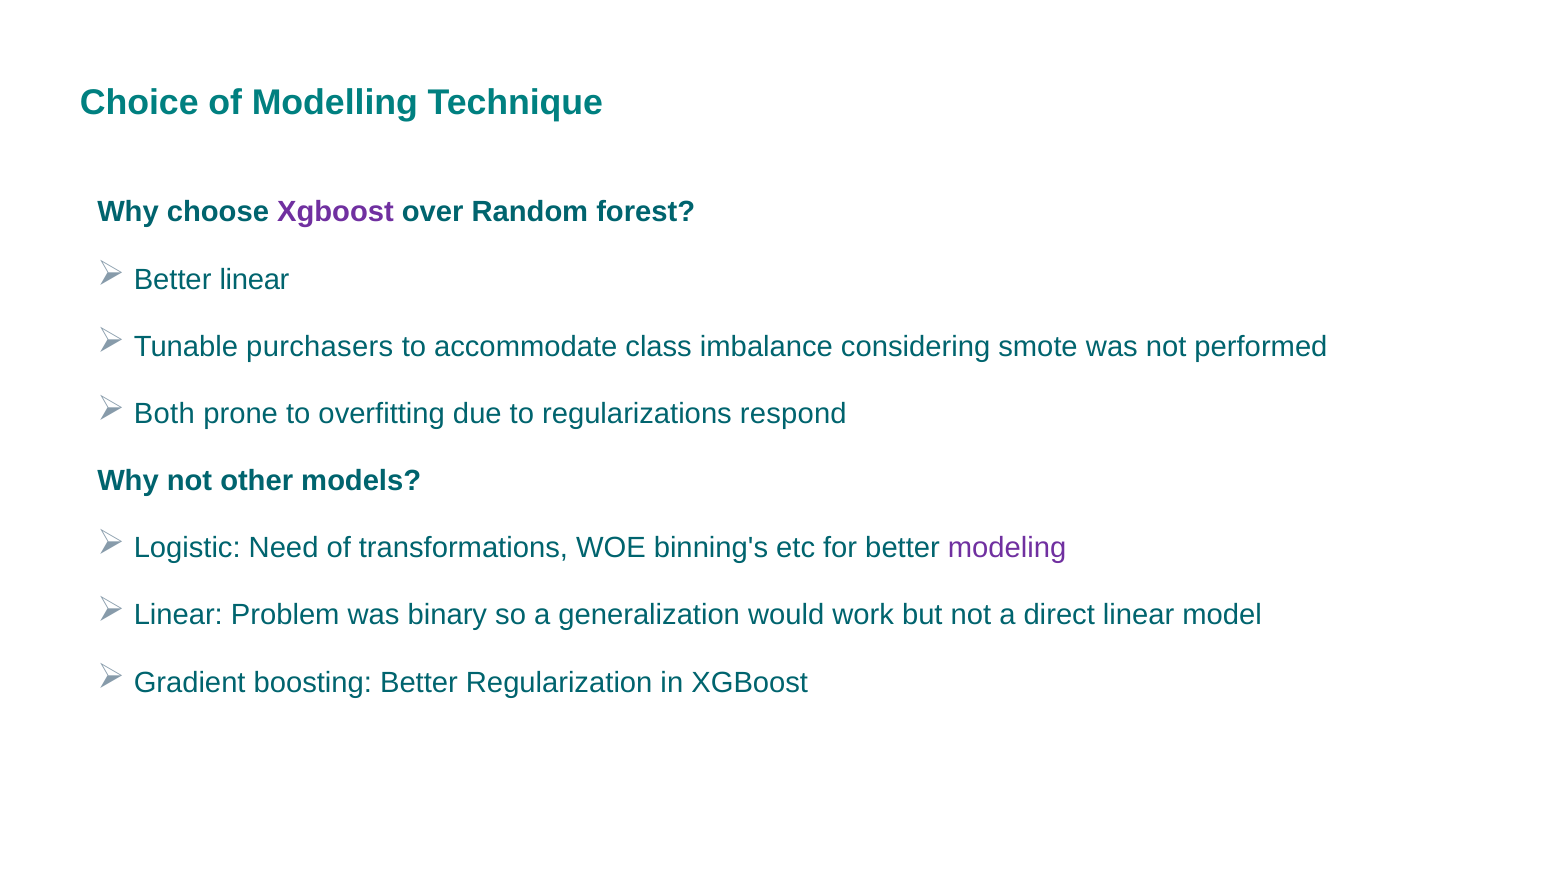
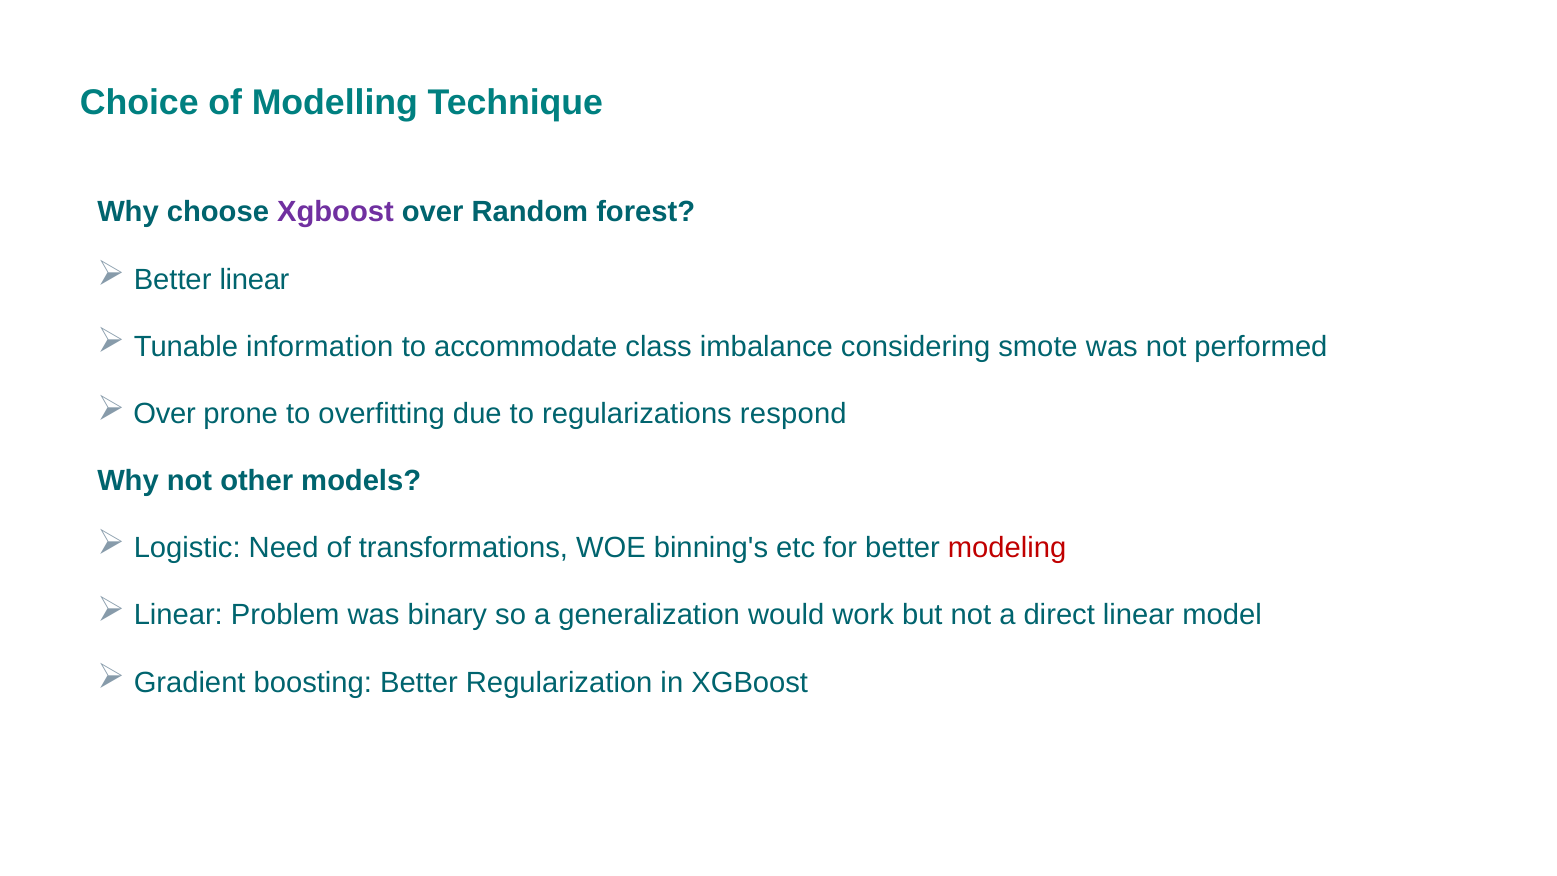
purchasers: purchasers -> information
Both at (164, 414): Both -> Over
modeling colour: purple -> red
